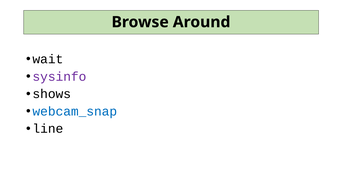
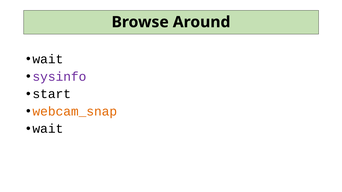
shows: shows -> start
webcam_snap colour: blue -> orange
line at (48, 129): line -> wait
